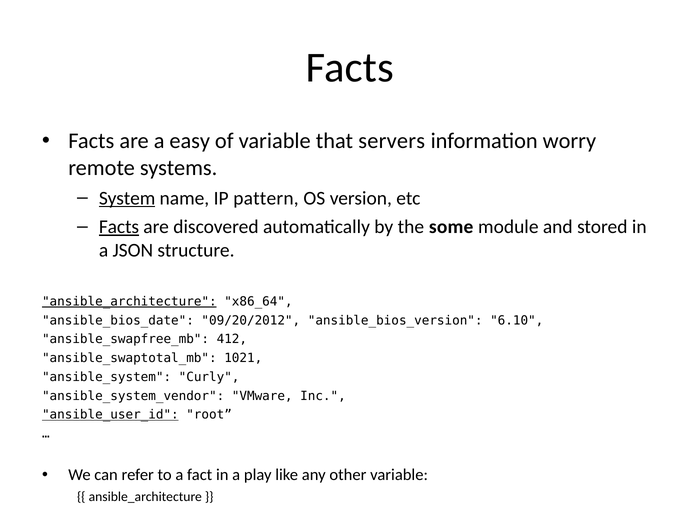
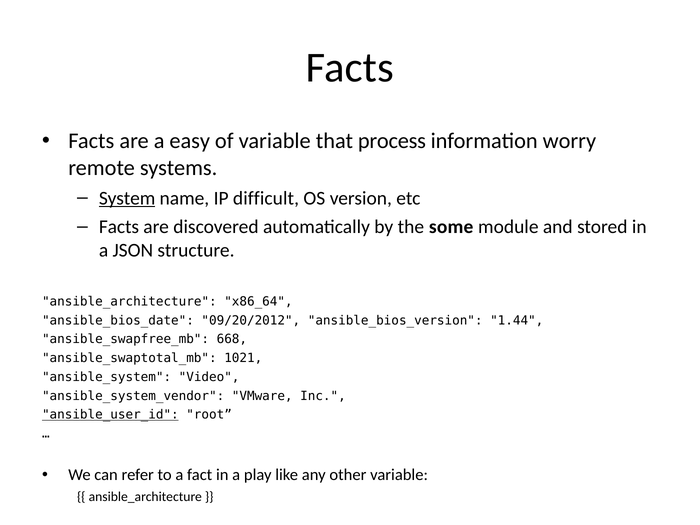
servers: servers -> process
pattern: pattern -> difficult
Facts at (119, 227) underline: present -> none
ansible_architecture at (129, 302) underline: present -> none
6.10: 6.10 -> 1.44
412: 412 -> 668
Curly: Curly -> Video
